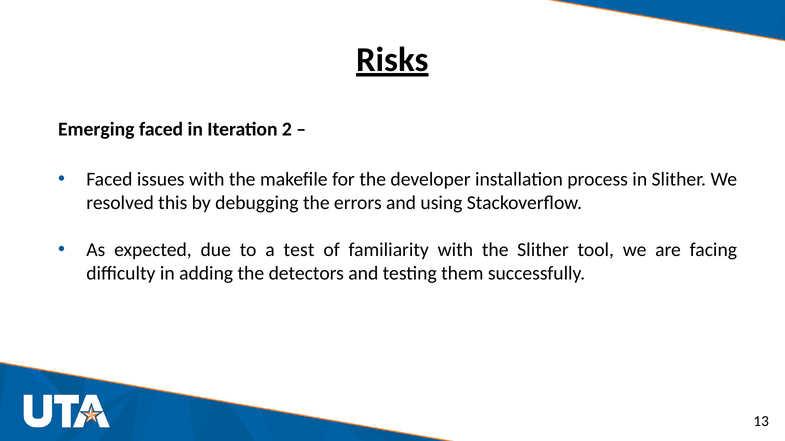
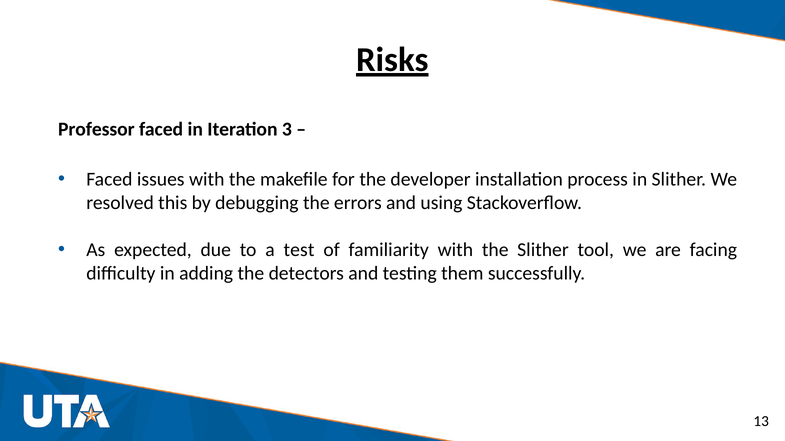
Emerging: Emerging -> Professor
2: 2 -> 3
